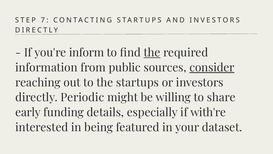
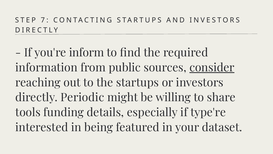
the at (152, 53) underline: present -> none
early: early -> tools
with're: with're -> type're
